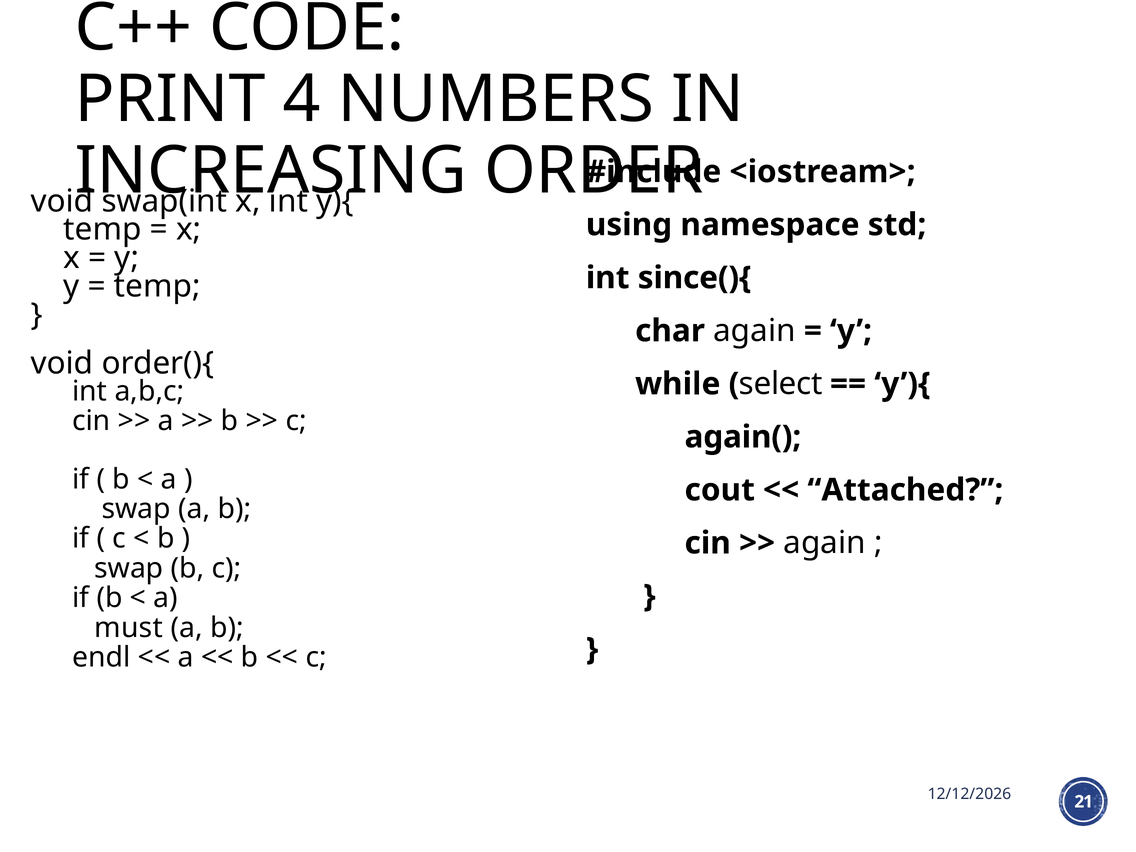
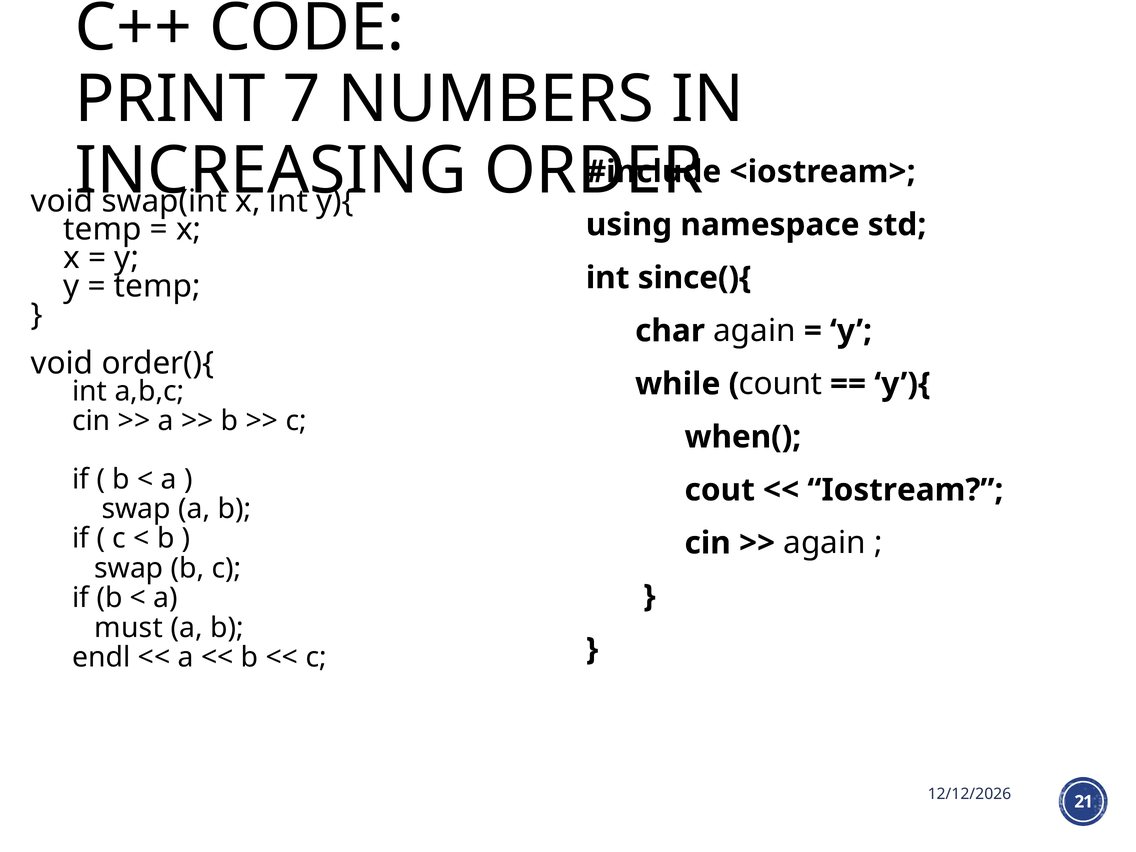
4: 4 -> 7
select: select -> count
again(: again( -> when(
Attached: Attached -> Iostream
